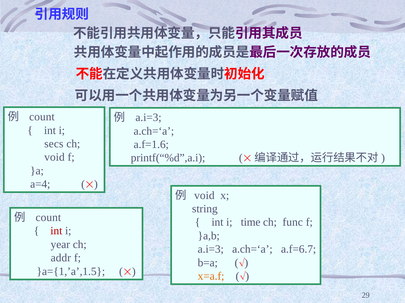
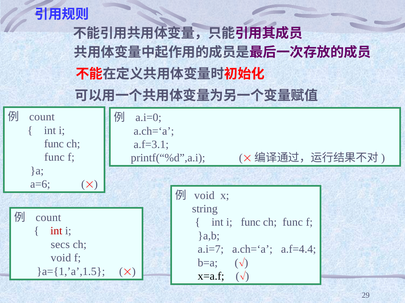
a.i=3 at (148, 118): a.i=3 -> a.i=0
secs at (54, 144): secs -> func
a.f=1.6: a.f=1.6 -> a.f=3.1
void at (54, 158): void -> func
a=4: a=4 -> a=6
time at (251, 223): time -> func
year: year -> secs
a.i=3 at (211, 250): a.i=3 -> a.i=7
a.f=6.7: a.f=6.7 -> a.f=4.4
addr at (61, 259): addr -> void
x=a.f colour: orange -> black
